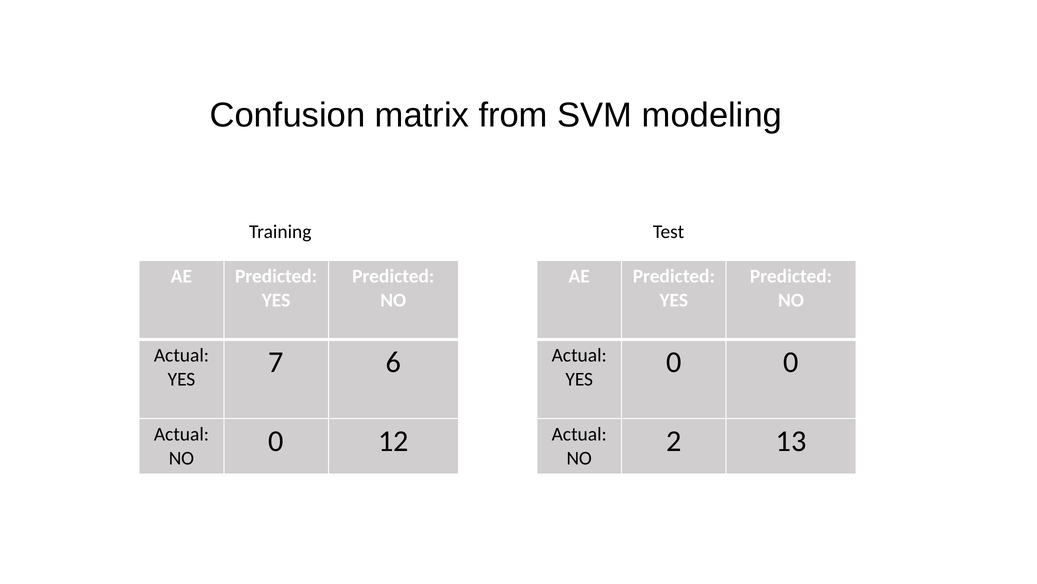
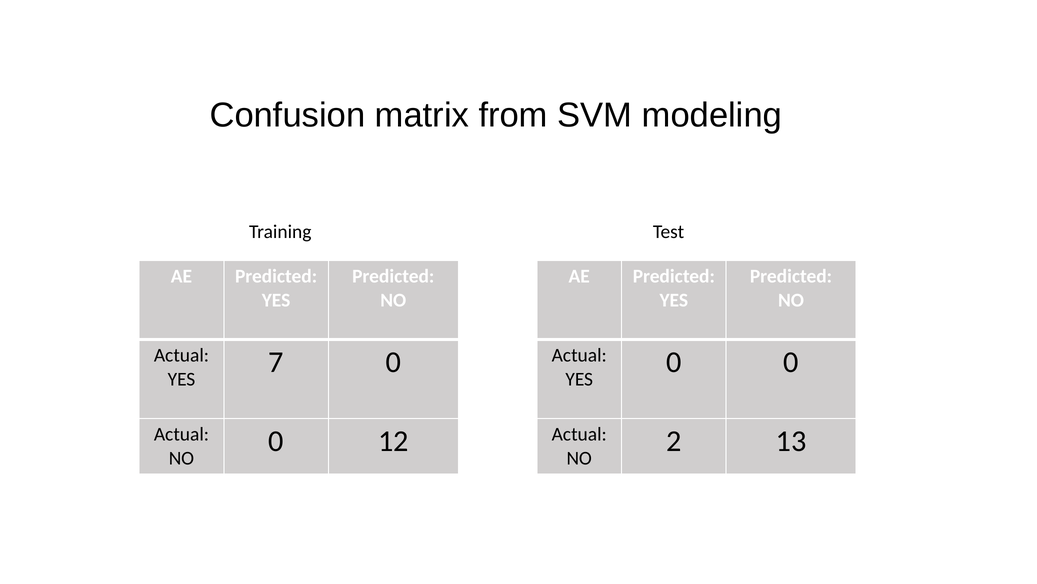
7 6: 6 -> 0
